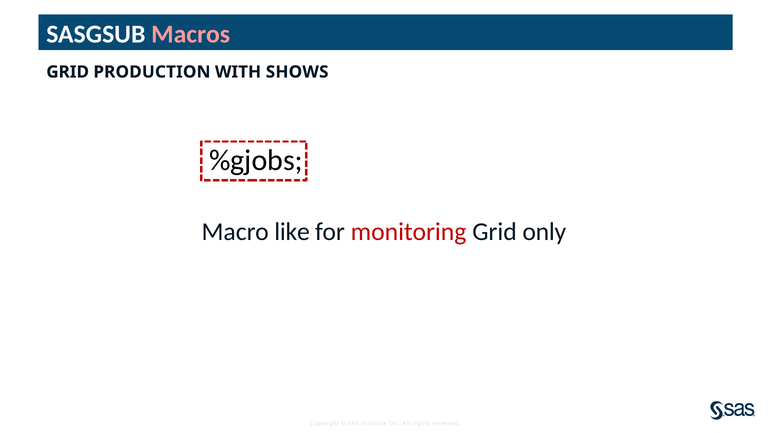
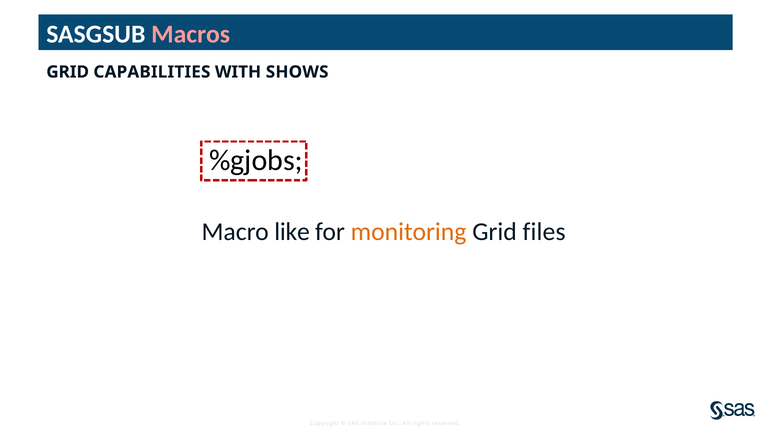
PRODUCTION: PRODUCTION -> CAPABILITIES
monitoring colour: red -> orange
only: only -> files
